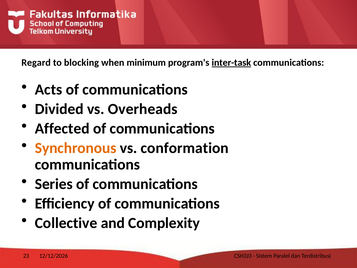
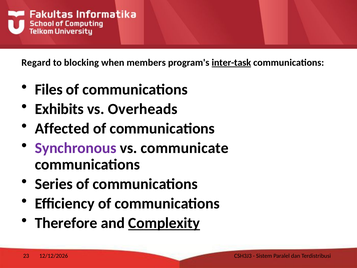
minimum: minimum -> members
Acts: Acts -> Files
Divided: Divided -> Exhibits
Synchronous colour: orange -> purple
conformation: conformation -> communicate
Collective: Collective -> Therefore
Complexity underline: none -> present
